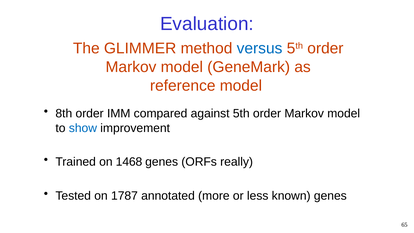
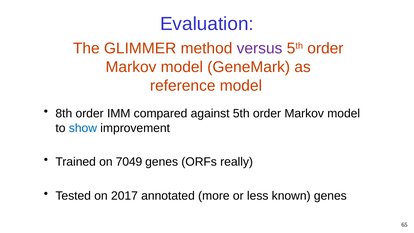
versus colour: blue -> purple
1468: 1468 -> 7049
1787: 1787 -> 2017
